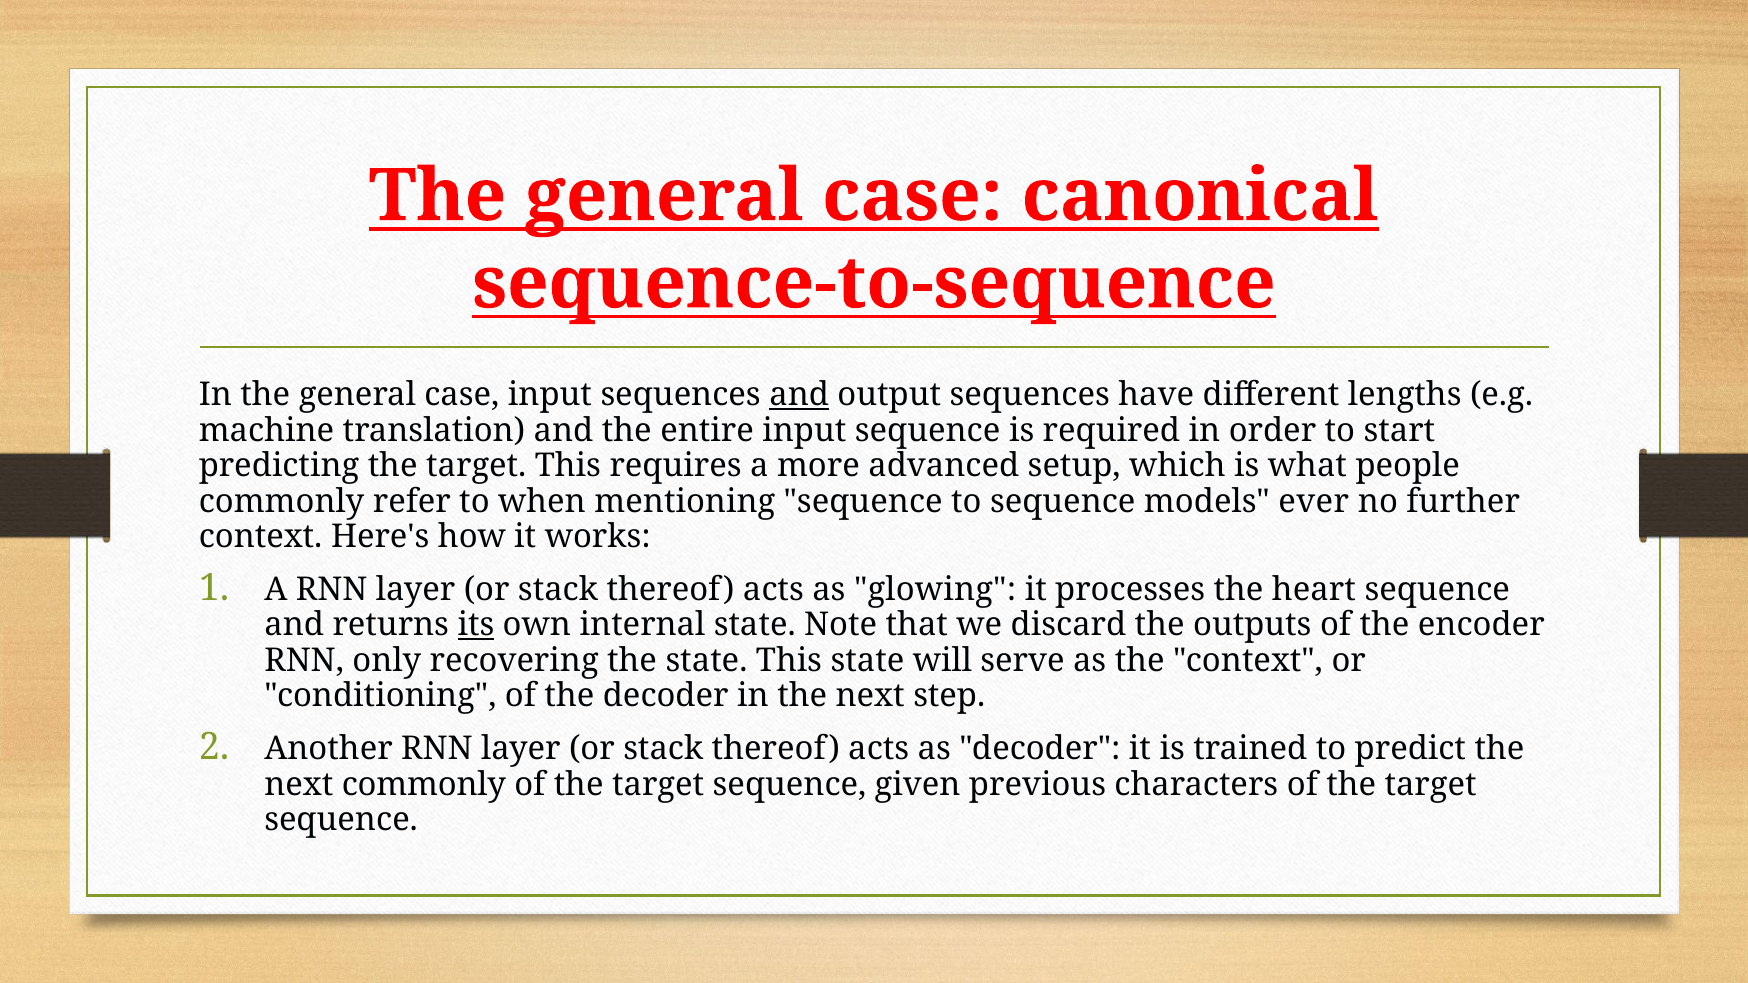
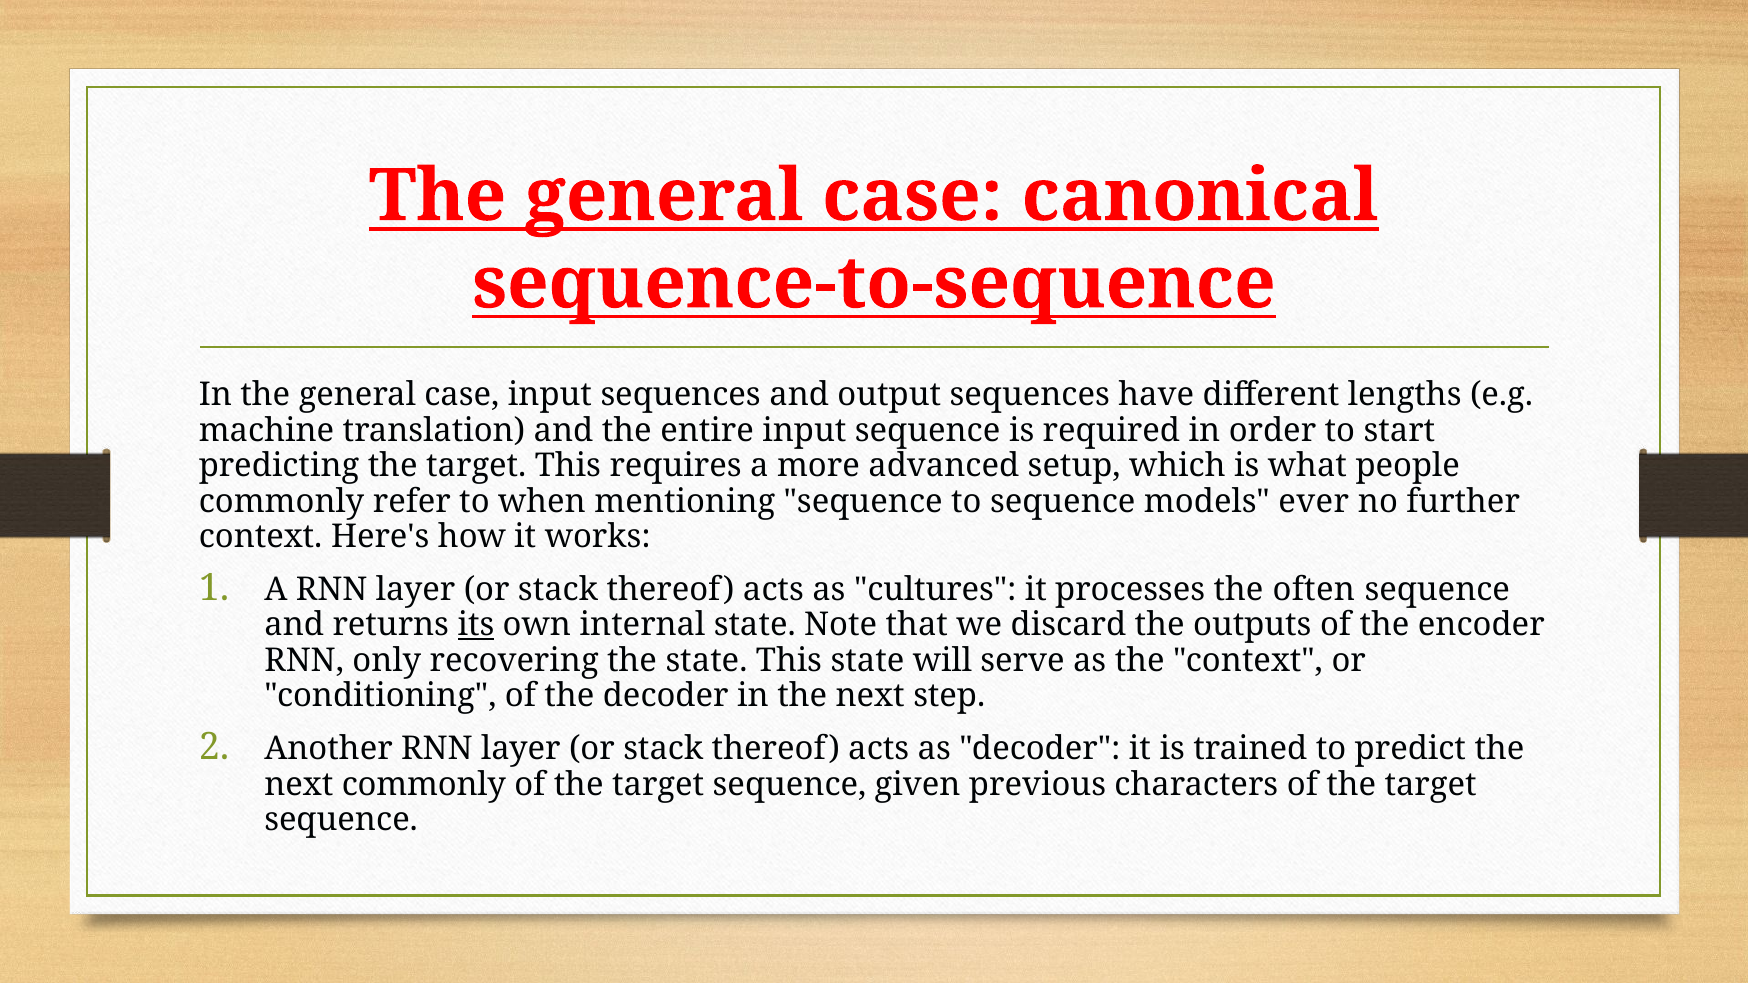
and at (799, 395) underline: present -> none
glowing: glowing -> cultures
heart: heart -> often
